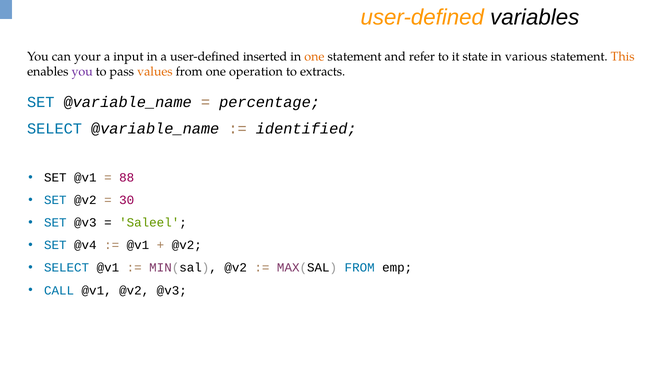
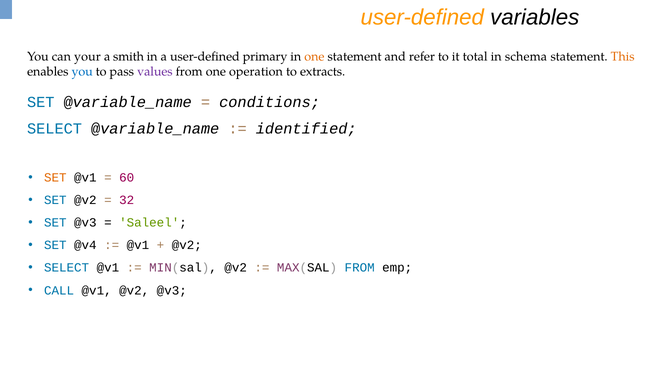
input: input -> smith
inserted: inserted -> primary
state: state -> total
various: various -> schema
you at (82, 72) colour: purple -> blue
values colour: orange -> purple
percentage: percentage -> conditions
SET at (55, 177) colour: black -> orange
88: 88 -> 60
30: 30 -> 32
